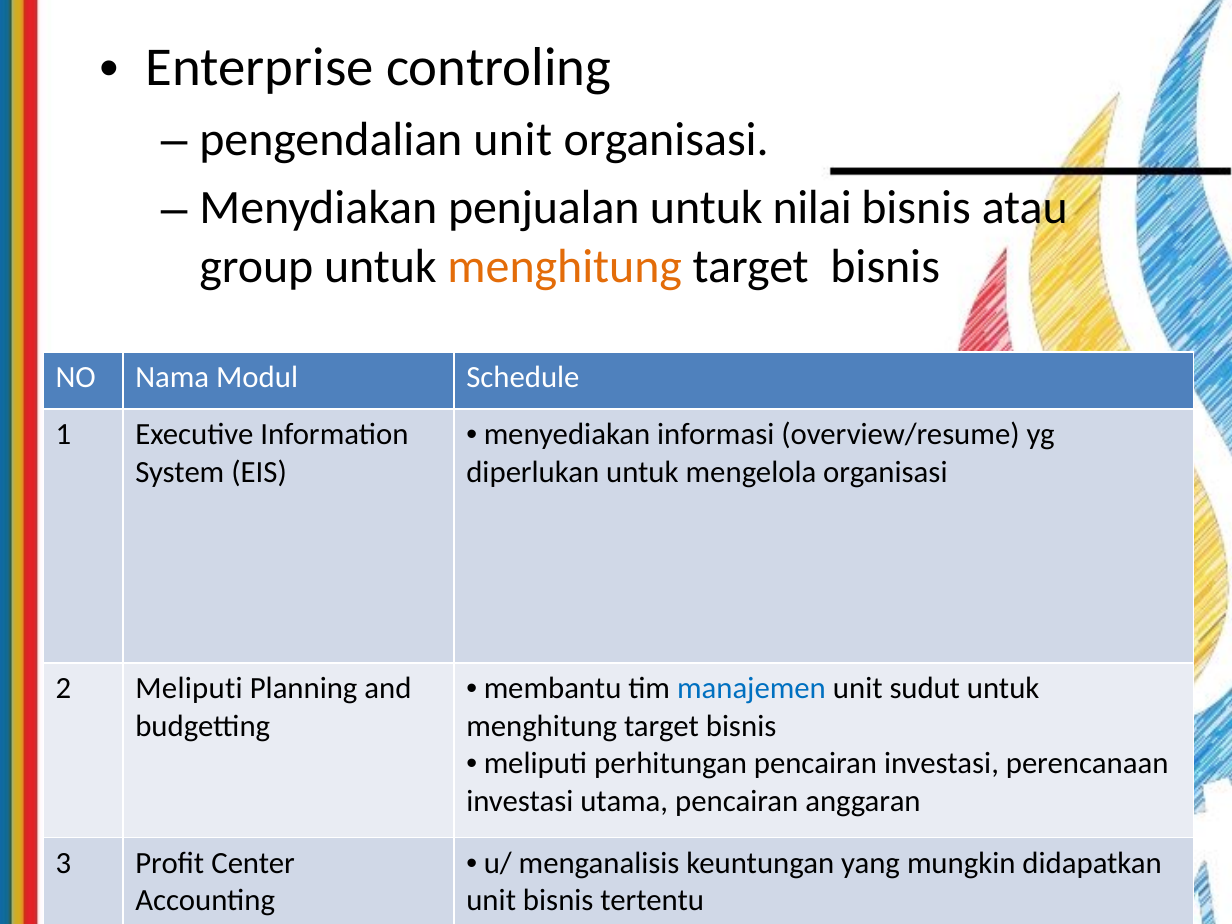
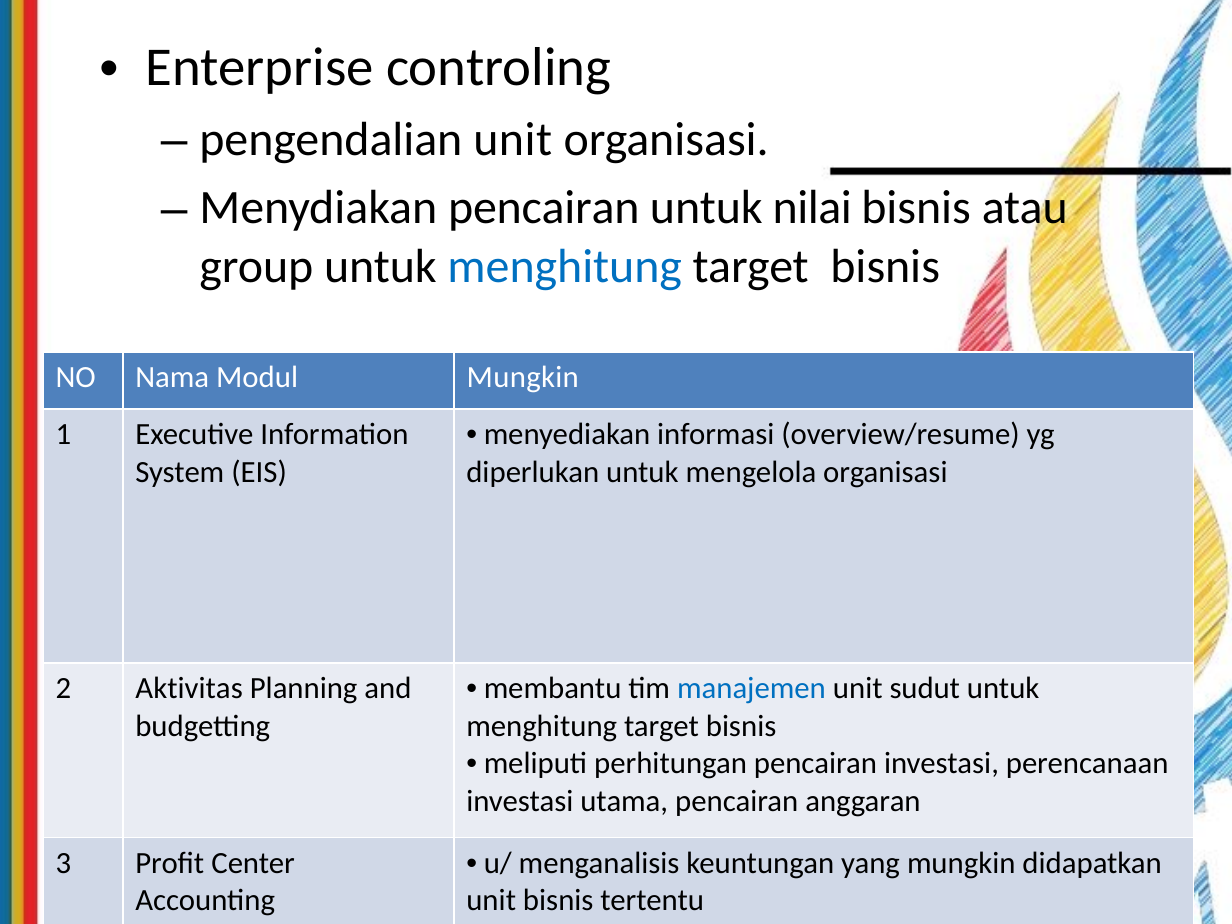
Menydiakan penjualan: penjualan -> pencairan
menghitung at (565, 267) colour: orange -> blue
Modul Schedule: Schedule -> Mungkin
2 Meliputi: Meliputi -> Aktivitas
